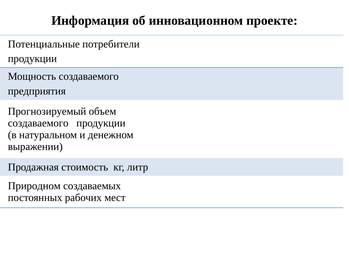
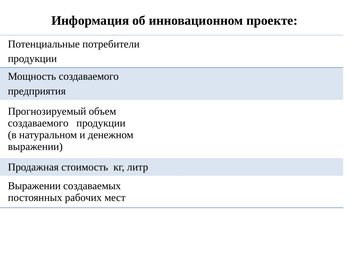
Природном at (34, 186): Природном -> Выражении
